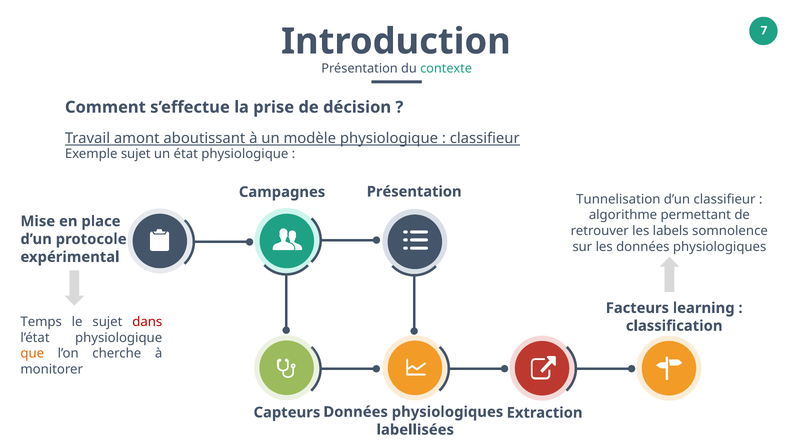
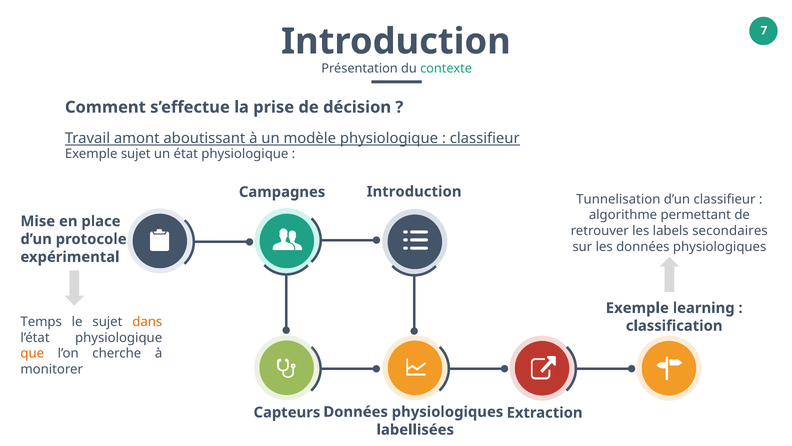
Présentation at (414, 191): Présentation -> Introduction
somnolence: somnolence -> secondaires
Facteurs at (637, 308): Facteurs -> Exemple
dans colour: red -> orange
